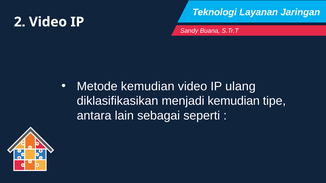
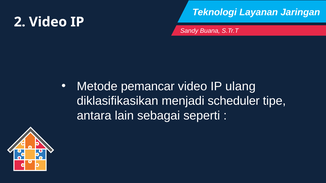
Metode kemudian: kemudian -> pemancar
menjadi kemudian: kemudian -> scheduler
